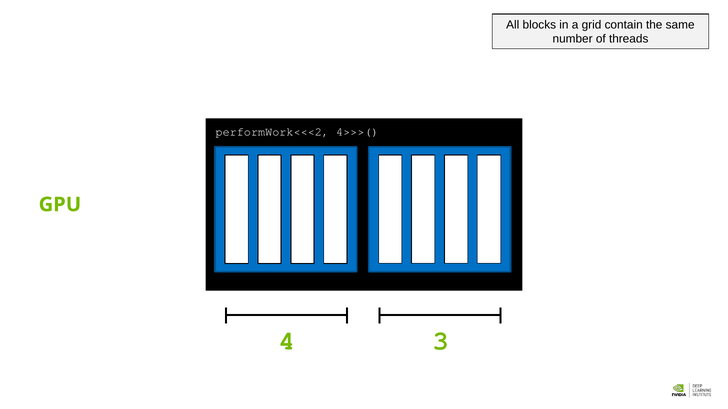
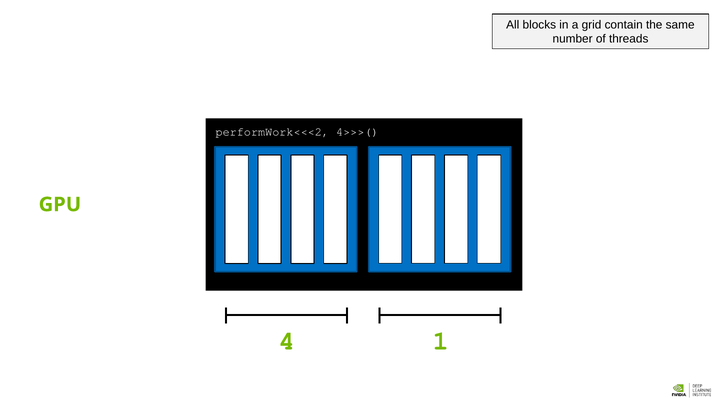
3: 3 -> 1
